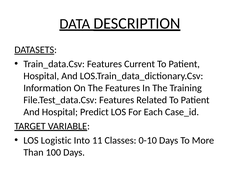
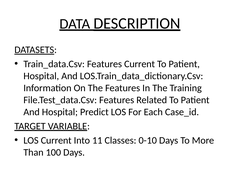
LOS Logistic: Logistic -> Current
